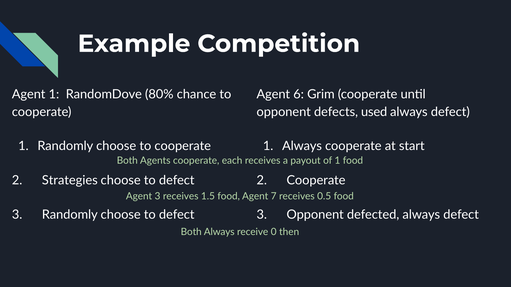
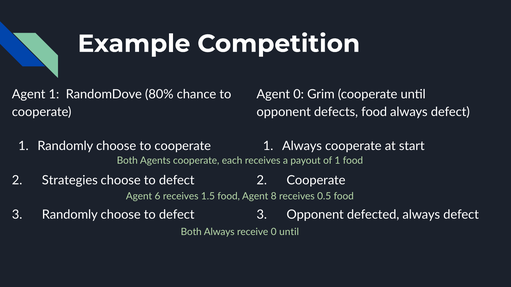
Agent 6: 6 -> 0
defects used: used -> food
Agent 3: 3 -> 6
7: 7 -> 8
0 then: then -> until
